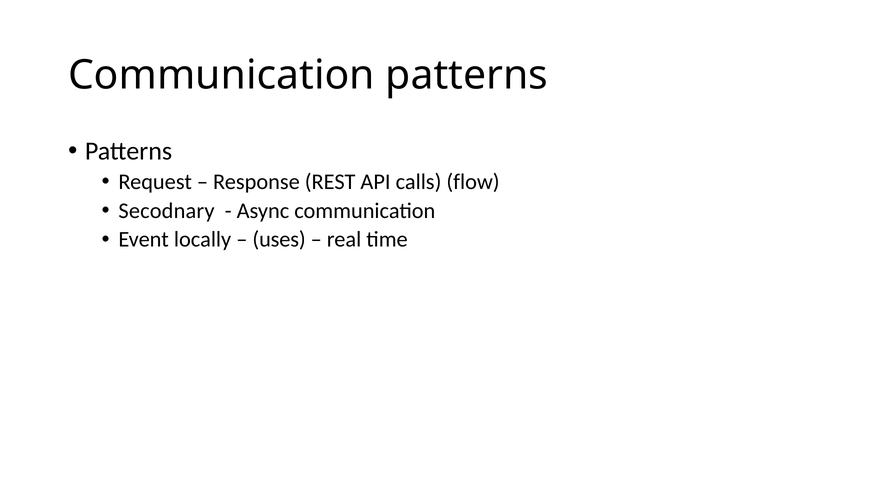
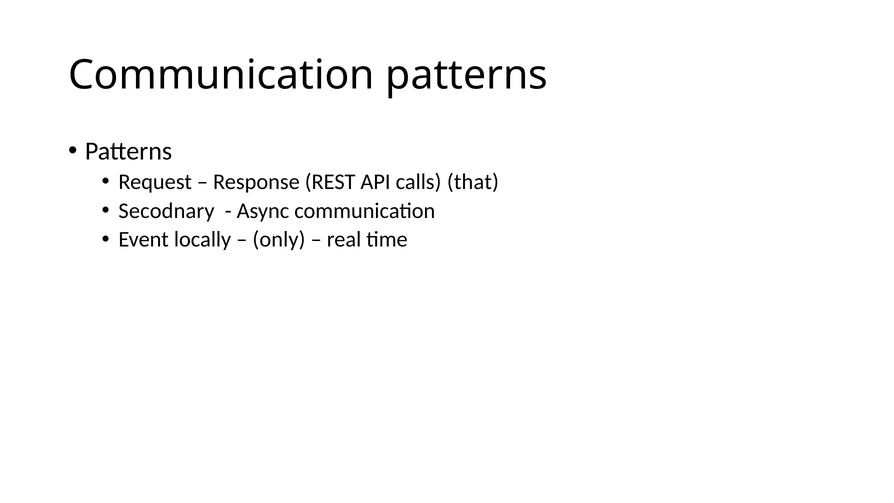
flow: flow -> that
uses: uses -> only
